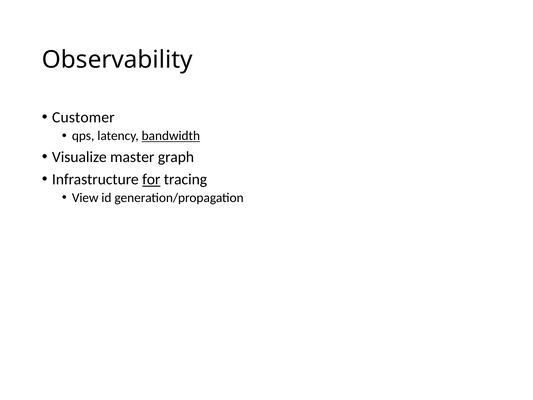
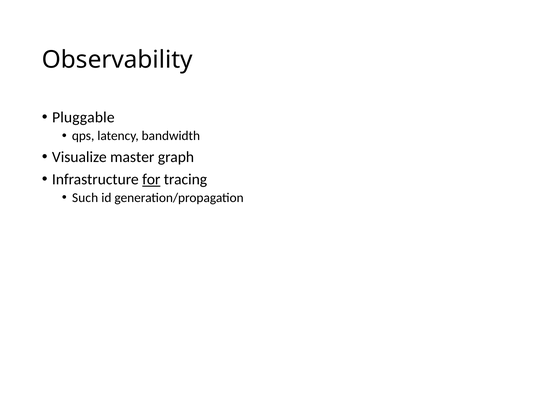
Customer: Customer -> Pluggable
bandwidth underline: present -> none
View: View -> Such
